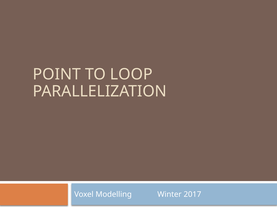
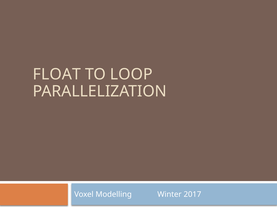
POINT: POINT -> FLOAT
